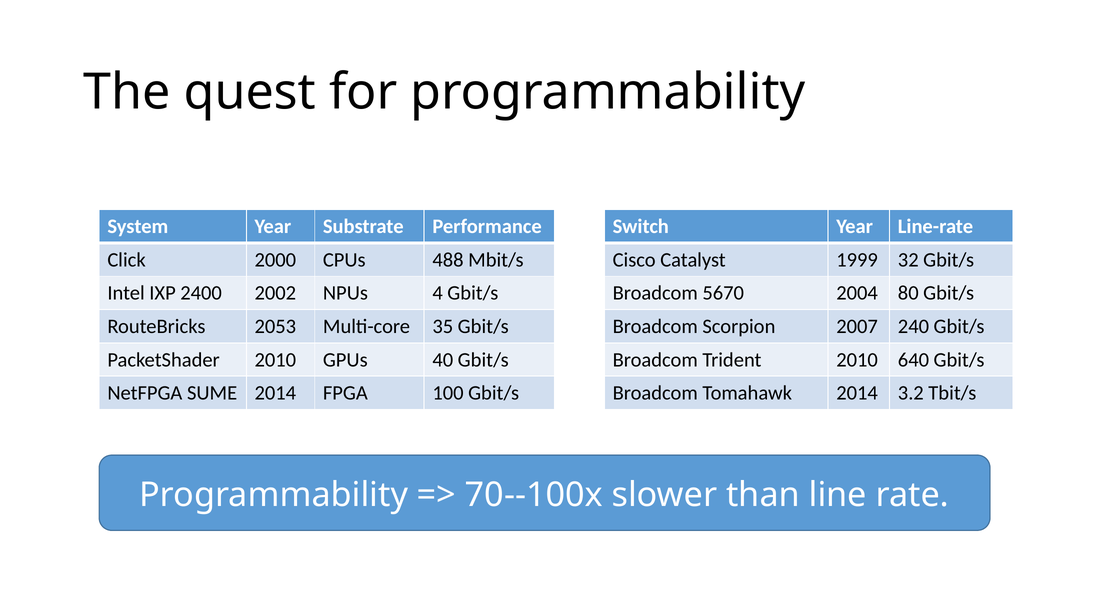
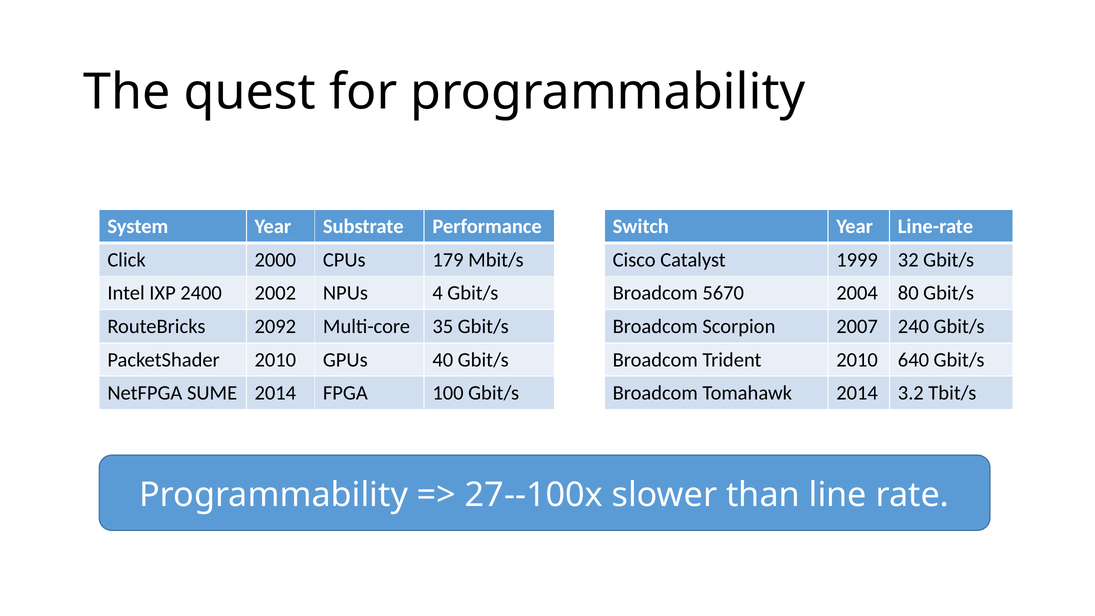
488: 488 -> 179
2053: 2053 -> 2092
70--100x: 70--100x -> 27--100x
